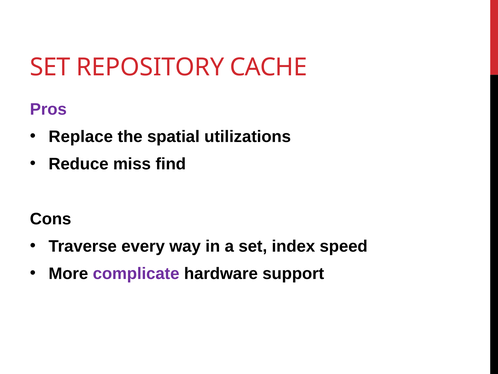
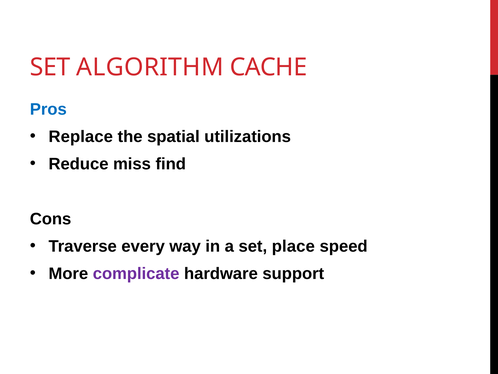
REPOSITORY: REPOSITORY -> ALGORITHM
Pros colour: purple -> blue
index: index -> place
